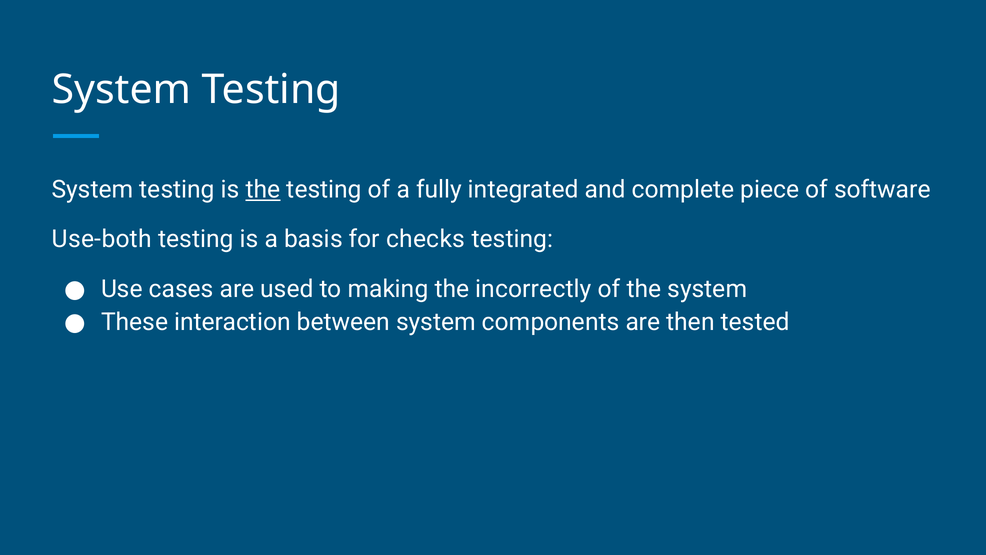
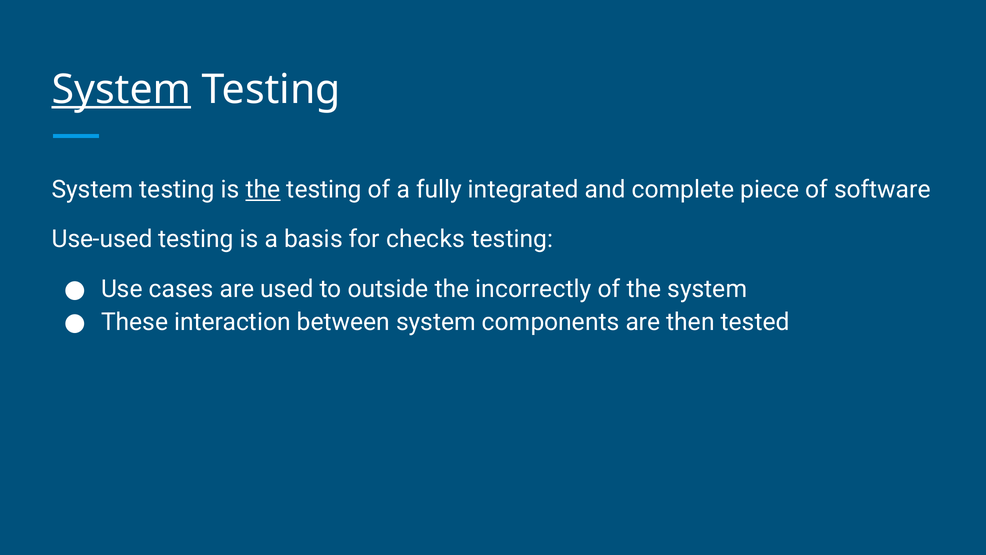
System at (121, 90) underline: none -> present
Use-both: Use-both -> Use-used
making: making -> outside
